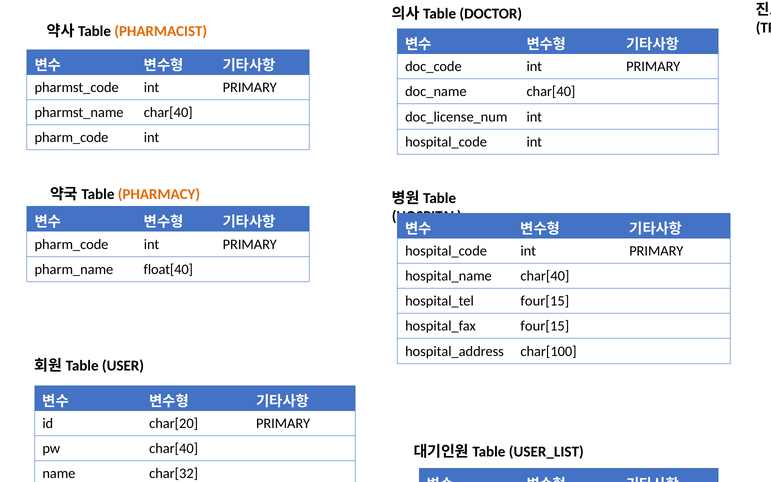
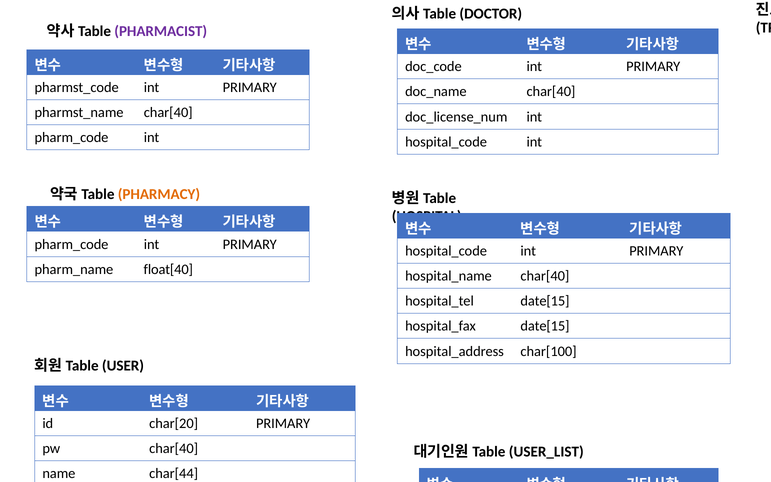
PHARMACIST colour: orange -> purple
four[15 at (545, 301): four[15 -> date[15
four[15 at (545, 326): four[15 -> date[15
char[32: char[32 -> char[44
